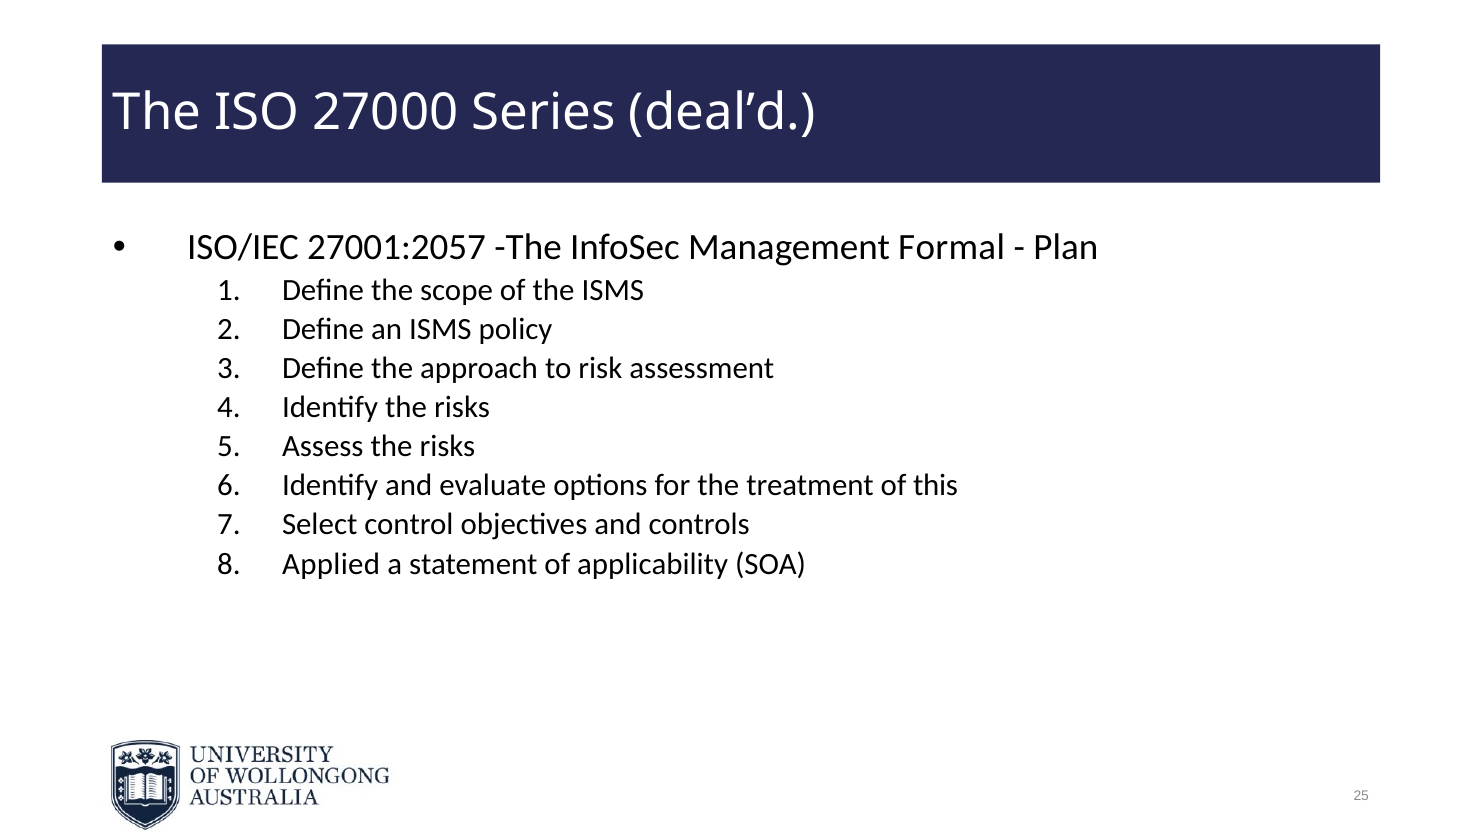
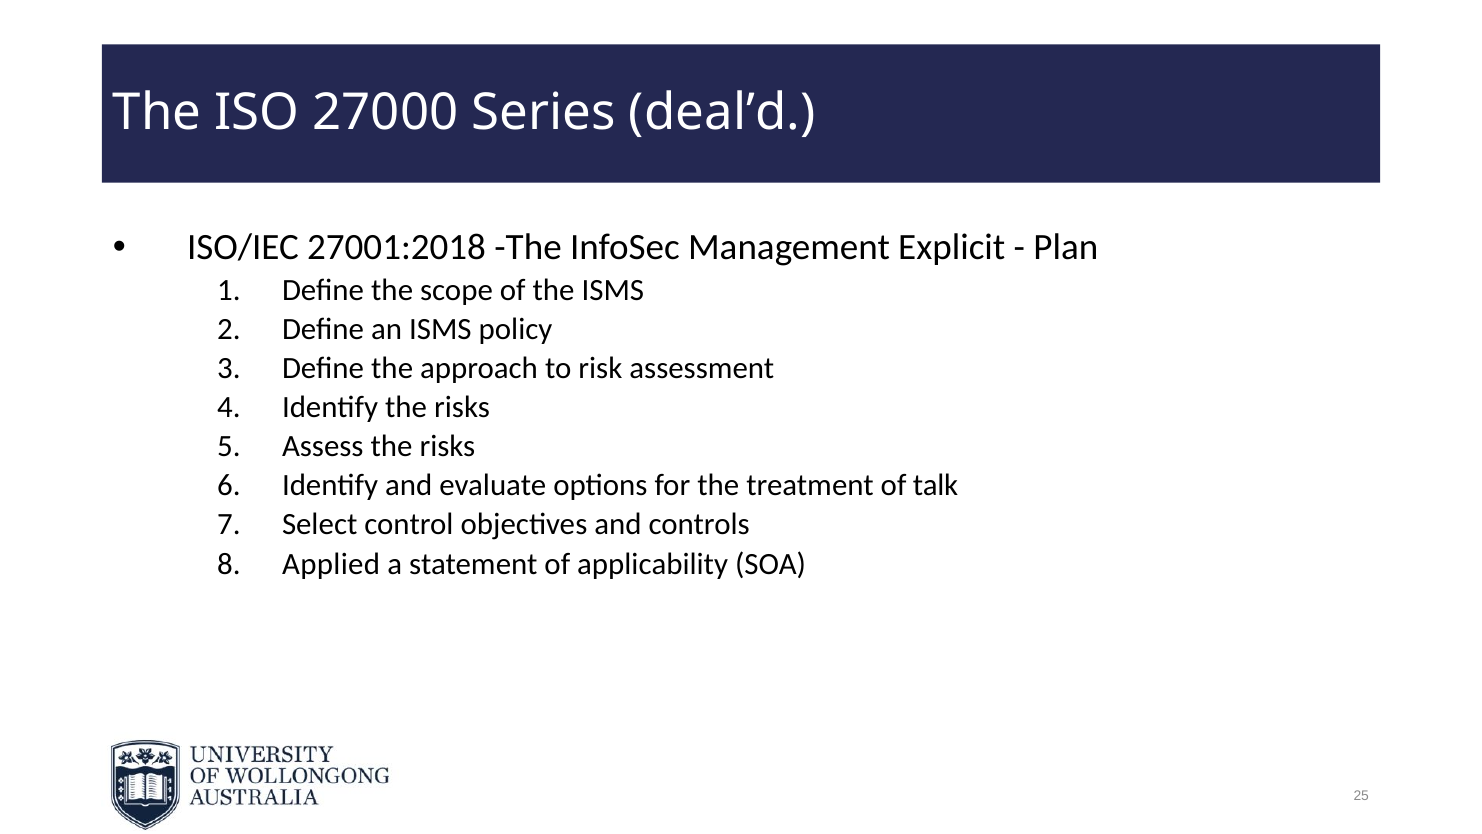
27001:2057: 27001:2057 -> 27001:2018
Formal: Formal -> Explicit
this: this -> talk
